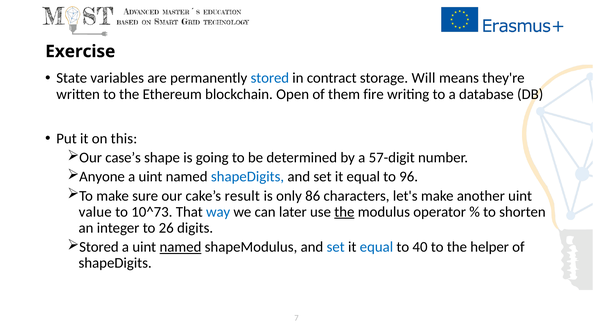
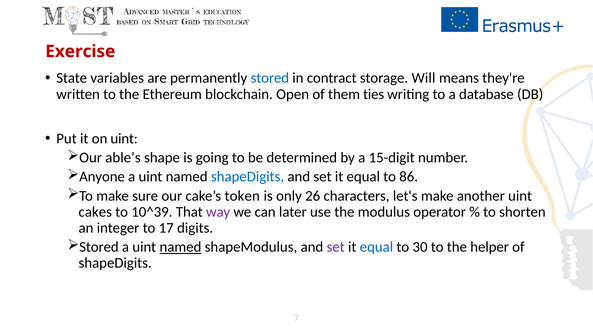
Exercise colour: black -> red
fire: fire -> ties
on this: this -> uint
case’s: case’s -> able’s
57-digit: 57-digit -> 15-digit
96: 96 -> 86
result: result -> token
86: 86 -> 26
value: value -> cakes
10^73: 10^73 -> 10^39
way colour: blue -> purple
the at (344, 212) underline: present -> none
26: 26 -> 17
set at (336, 247) colour: blue -> purple
40: 40 -> 30
